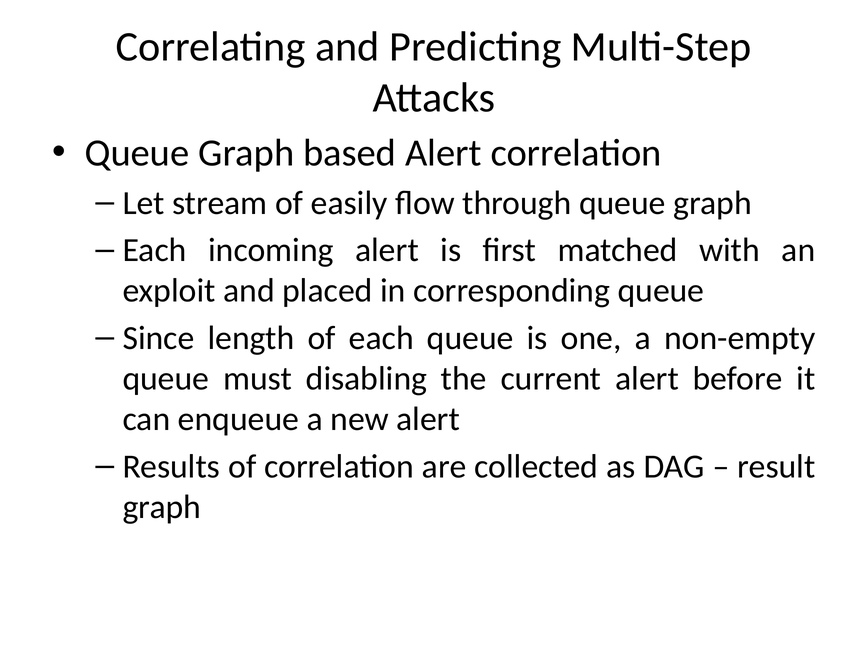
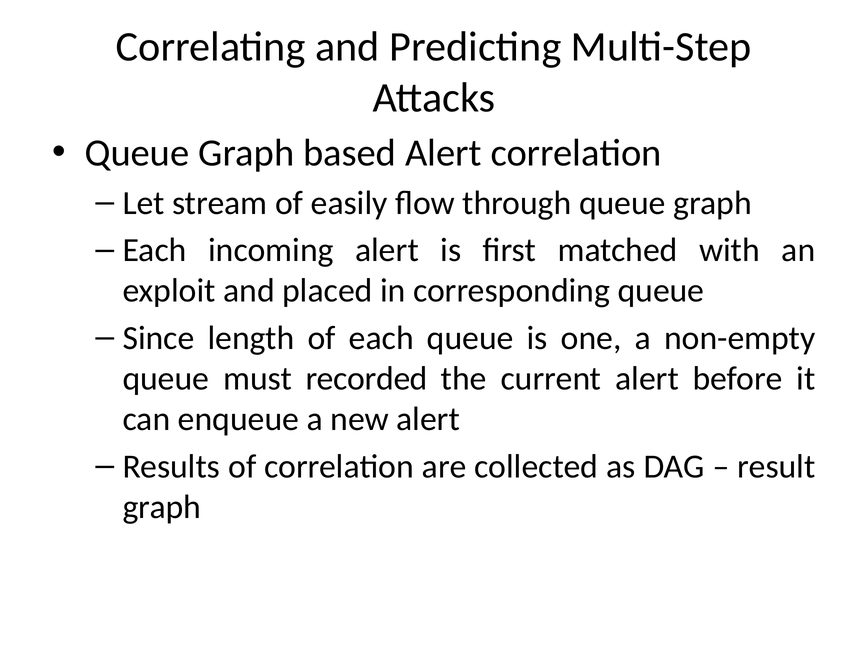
disabling: disabling -> recorded
